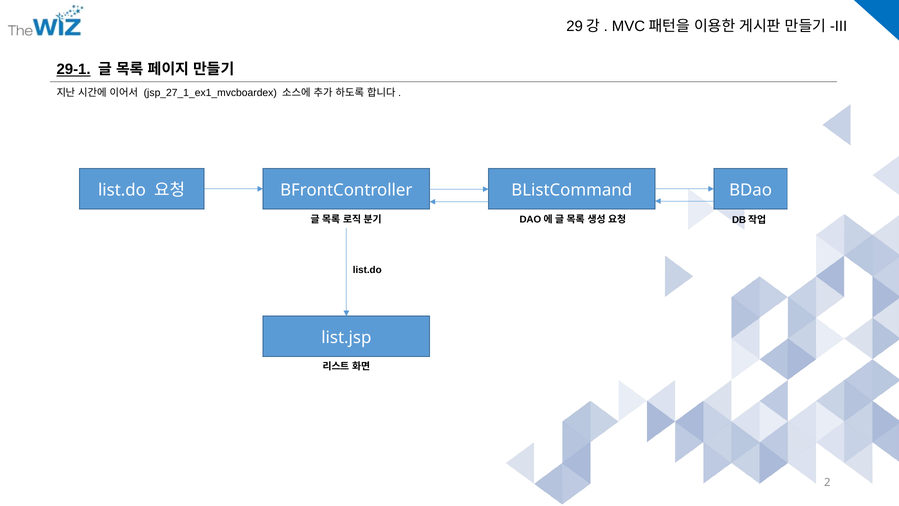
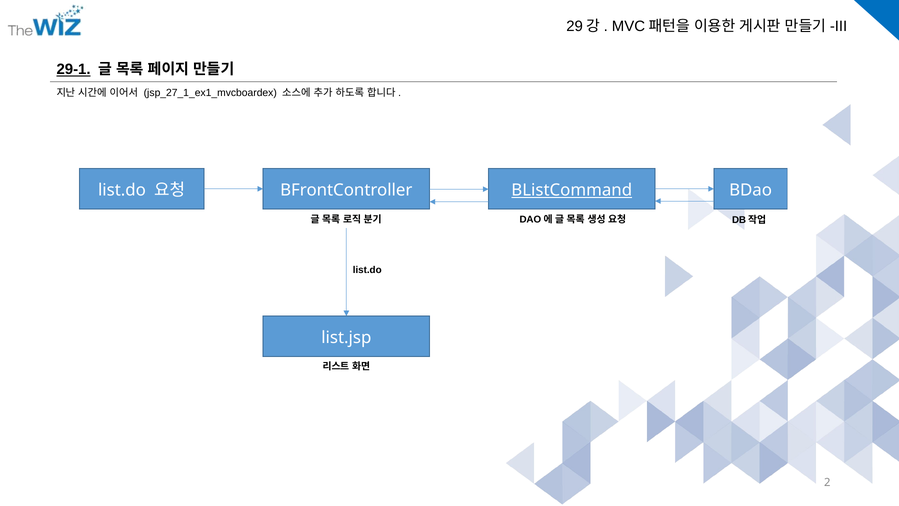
BListCommand underline: none -> present
